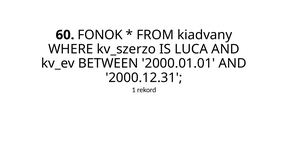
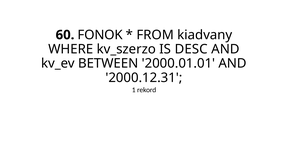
LUCA: LUCA -> DESC
